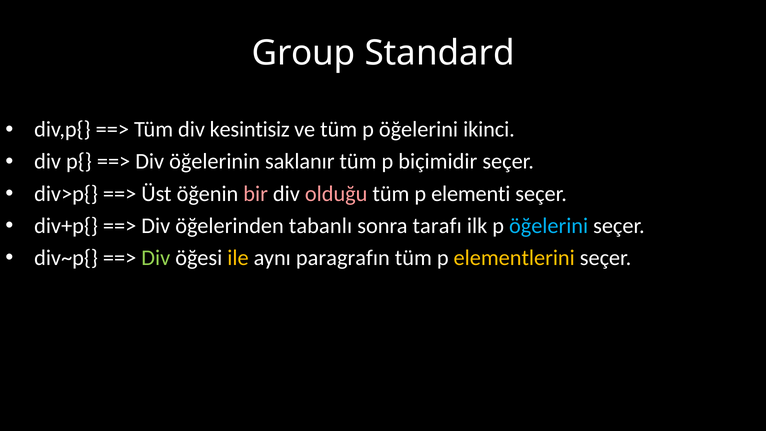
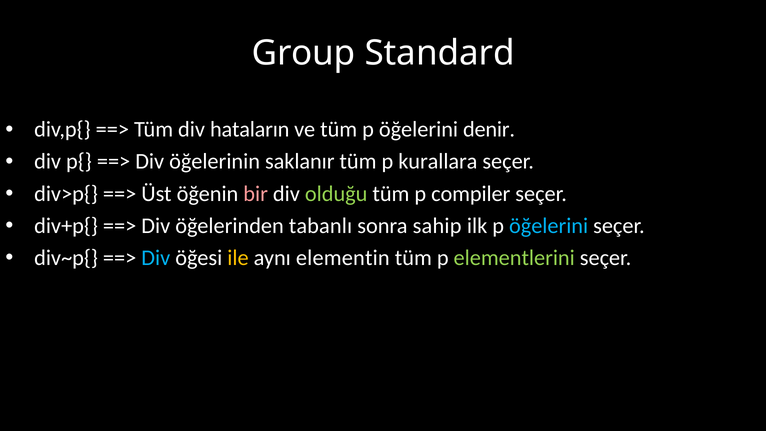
kesintisiz: kesintisiz -> hataların
ikinci: ikinci -> denir
biçimidir: biçimidir -> kurallara
olduğu colour: pink -> light green
elementi: elementi -> compiler
tarafı: tarafı -> sahip
Div at (156, 258) colour: light green -> light blue
paragrafın: paragrafın -> elementin
elementlerini colour: yellow -> light green
